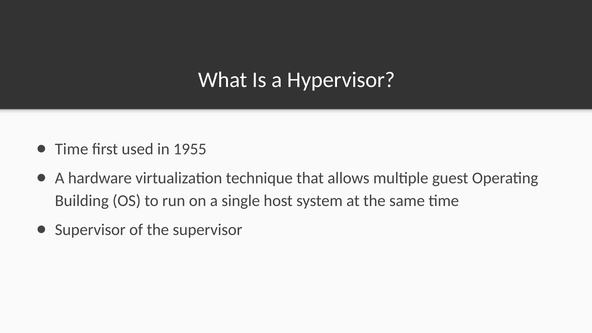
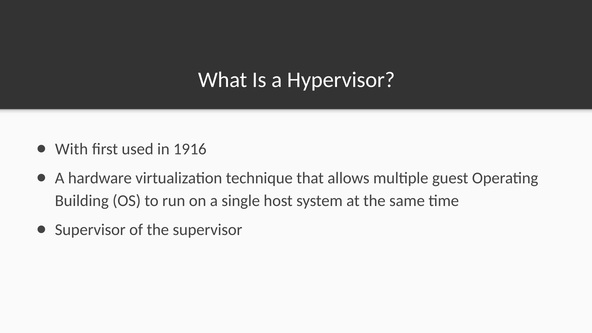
Time at (72, 149): Time -> With
1955: 1955 -> 1916
